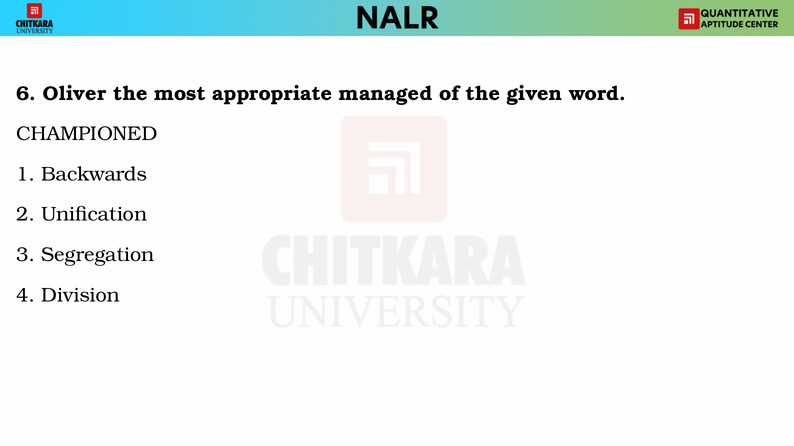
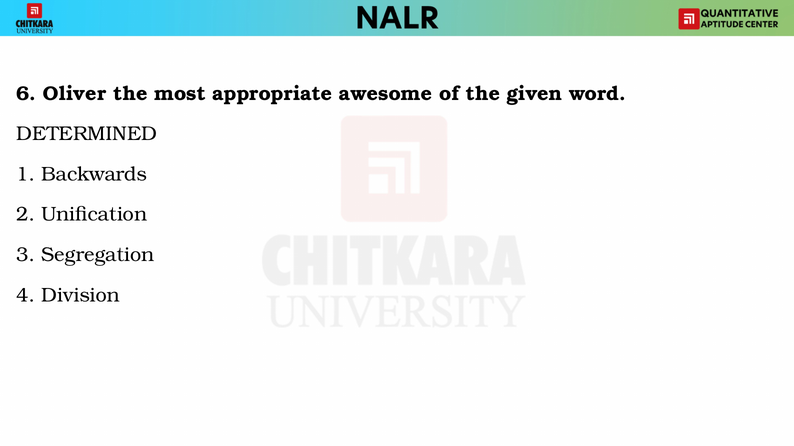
managed: managed -> awesome
CHAMPIONED: CHAMPIONED -> DETERMINED
